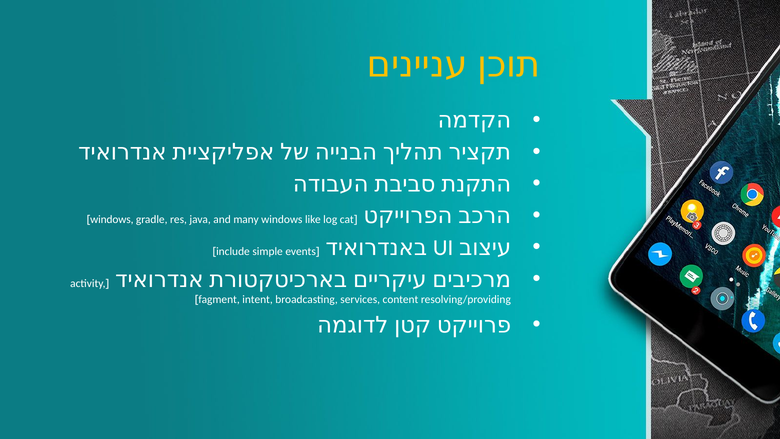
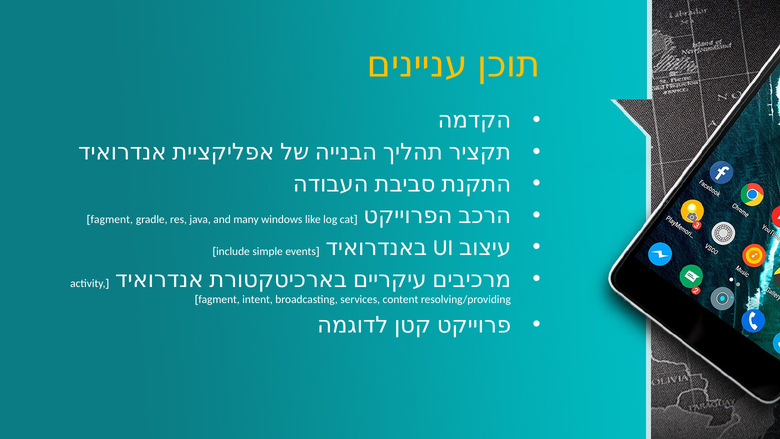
windows at (112, 220): windows -> fagment
